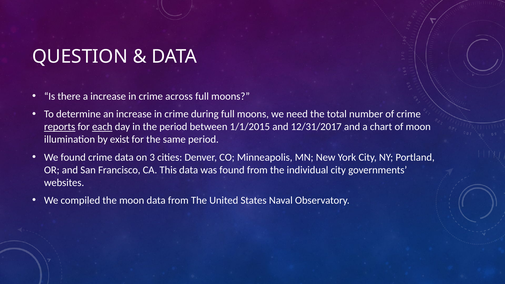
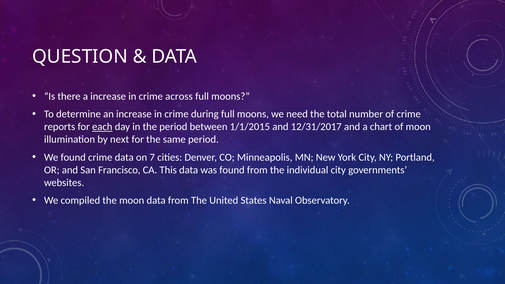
reports underline: present -> none
exist: exist -> next
3: 3 -> 7
